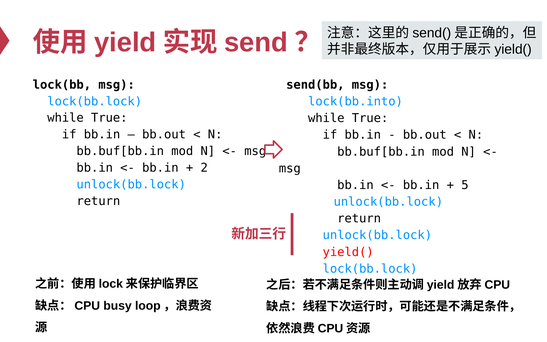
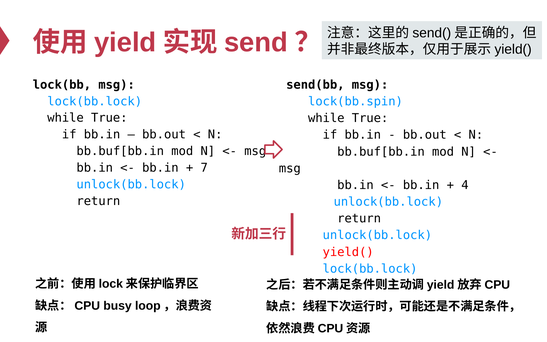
lock(bb.into: lock(bb.into -> lock(bb.spin
2: 2 -> 7
5: 5 -> 4
